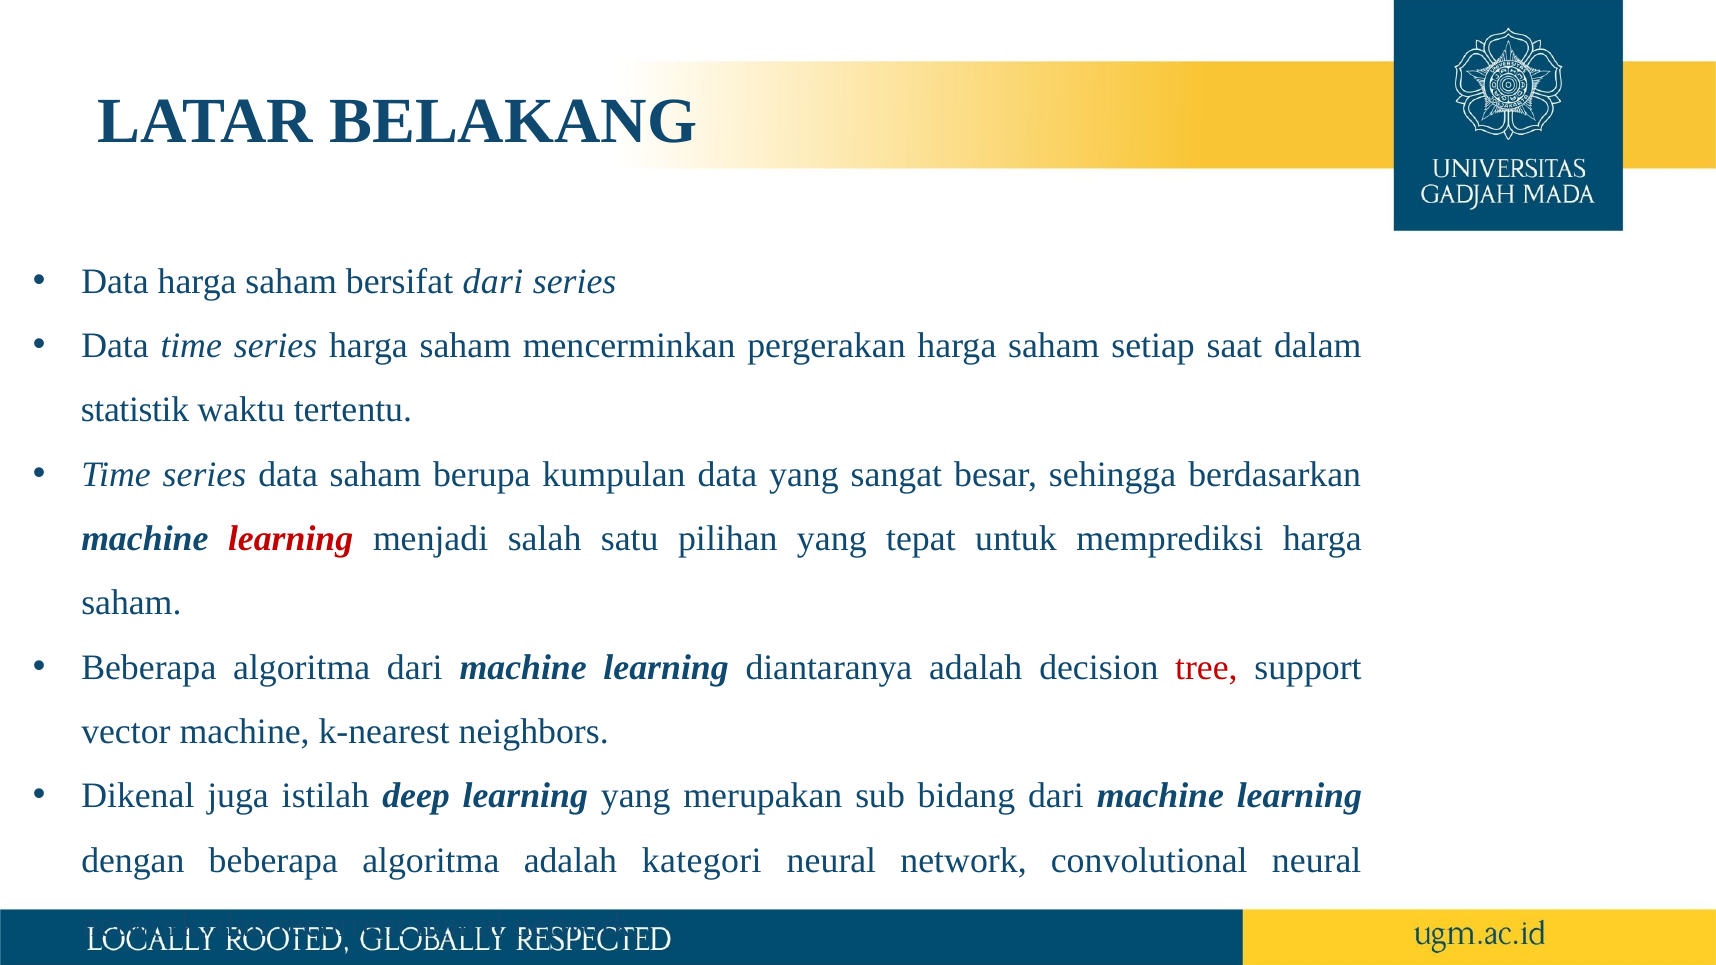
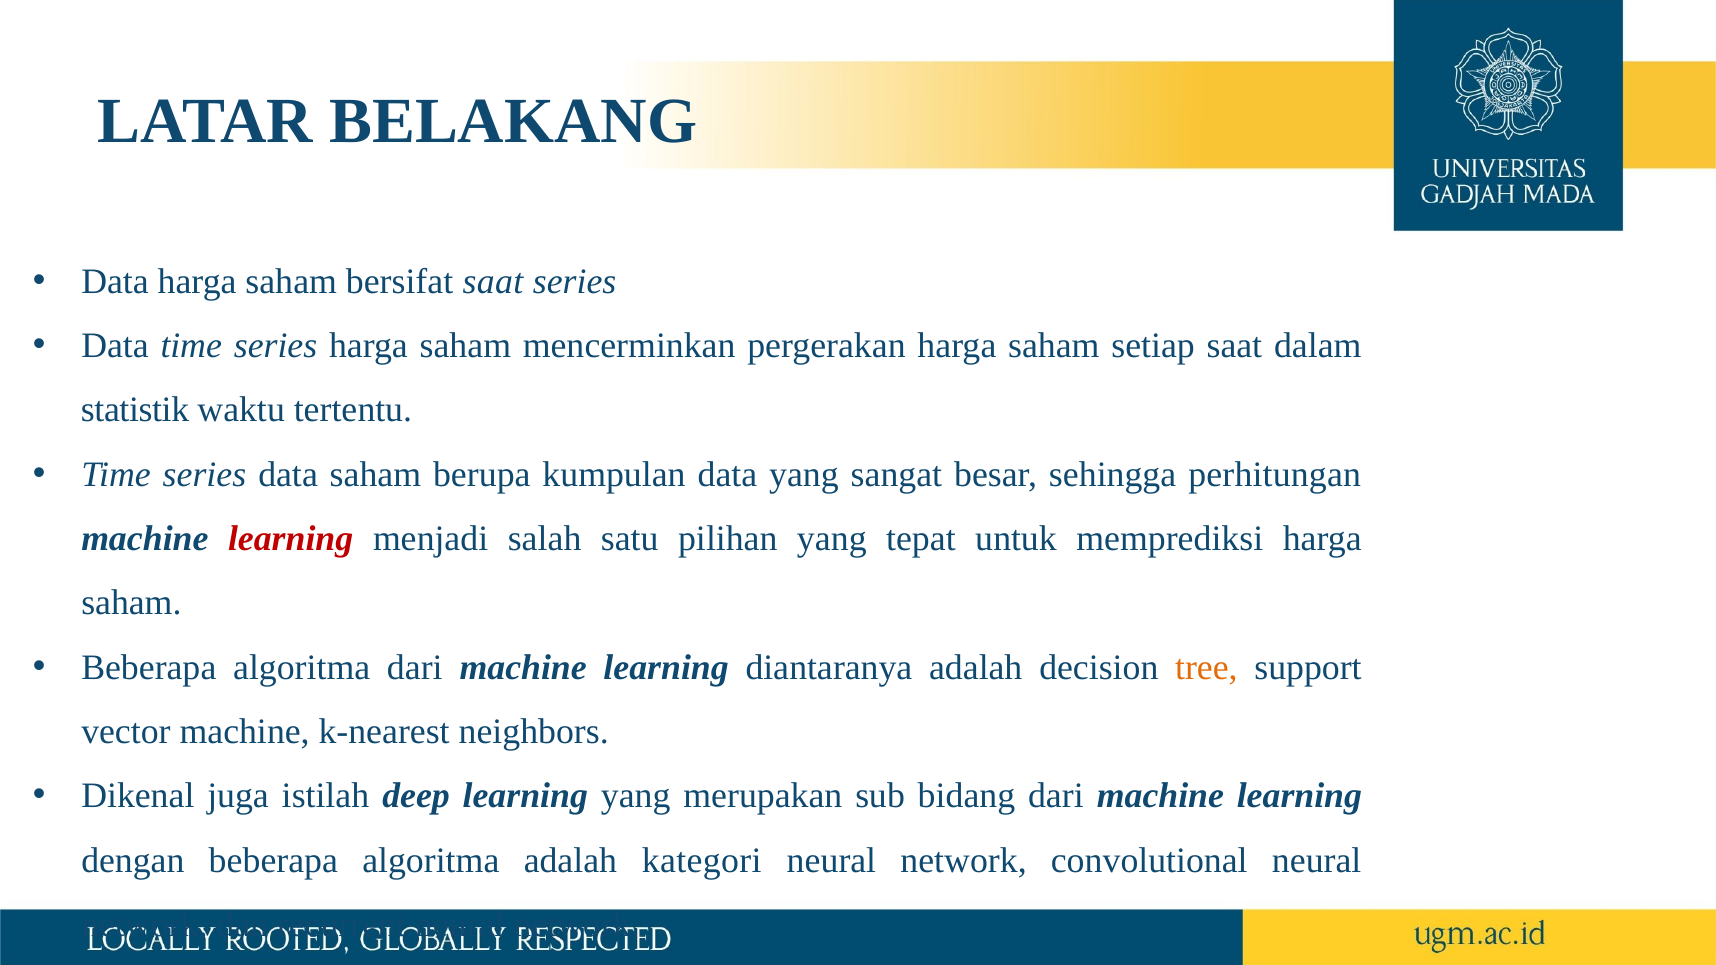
bersifat dari: dari -> saat
berdasarkan: berdasarkan -> perhitungan
tree colour: red -> orange
